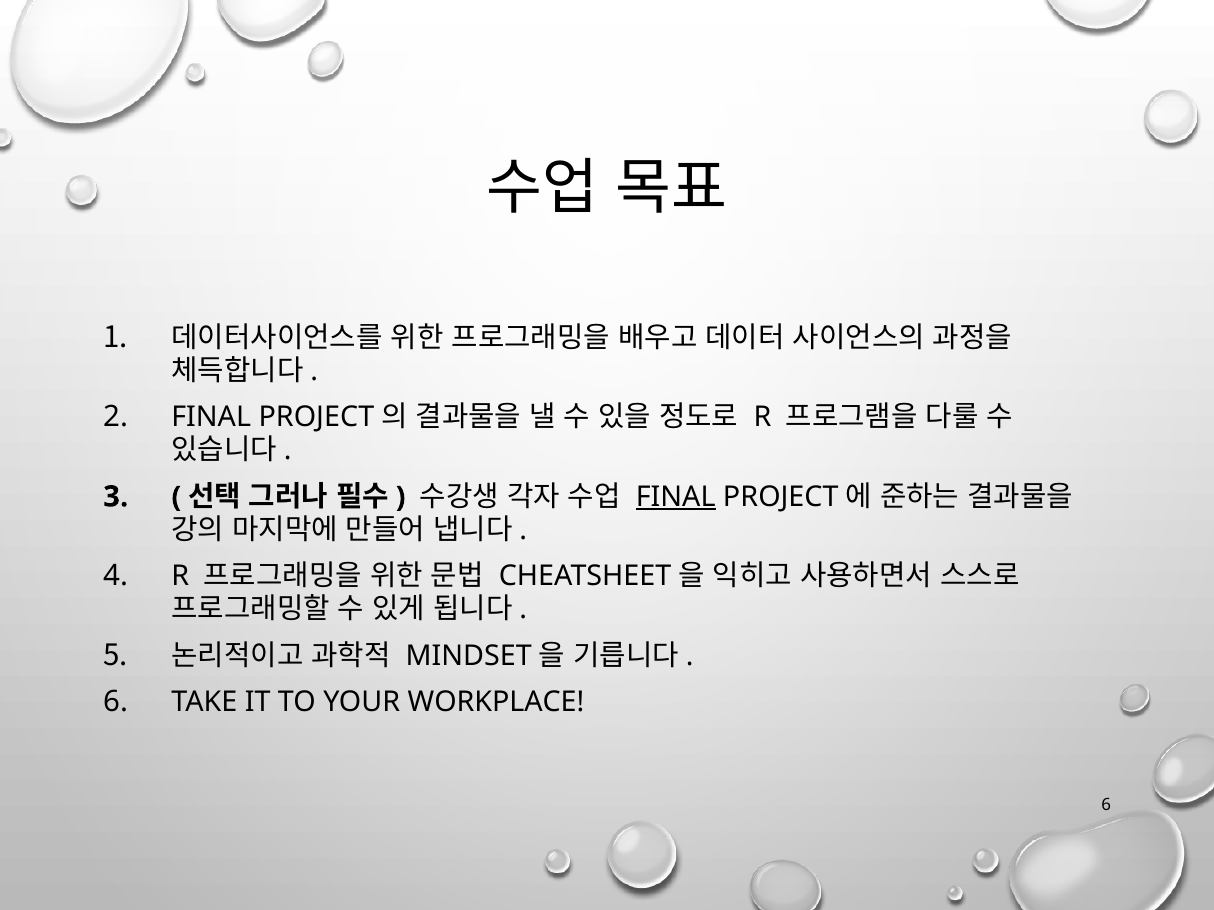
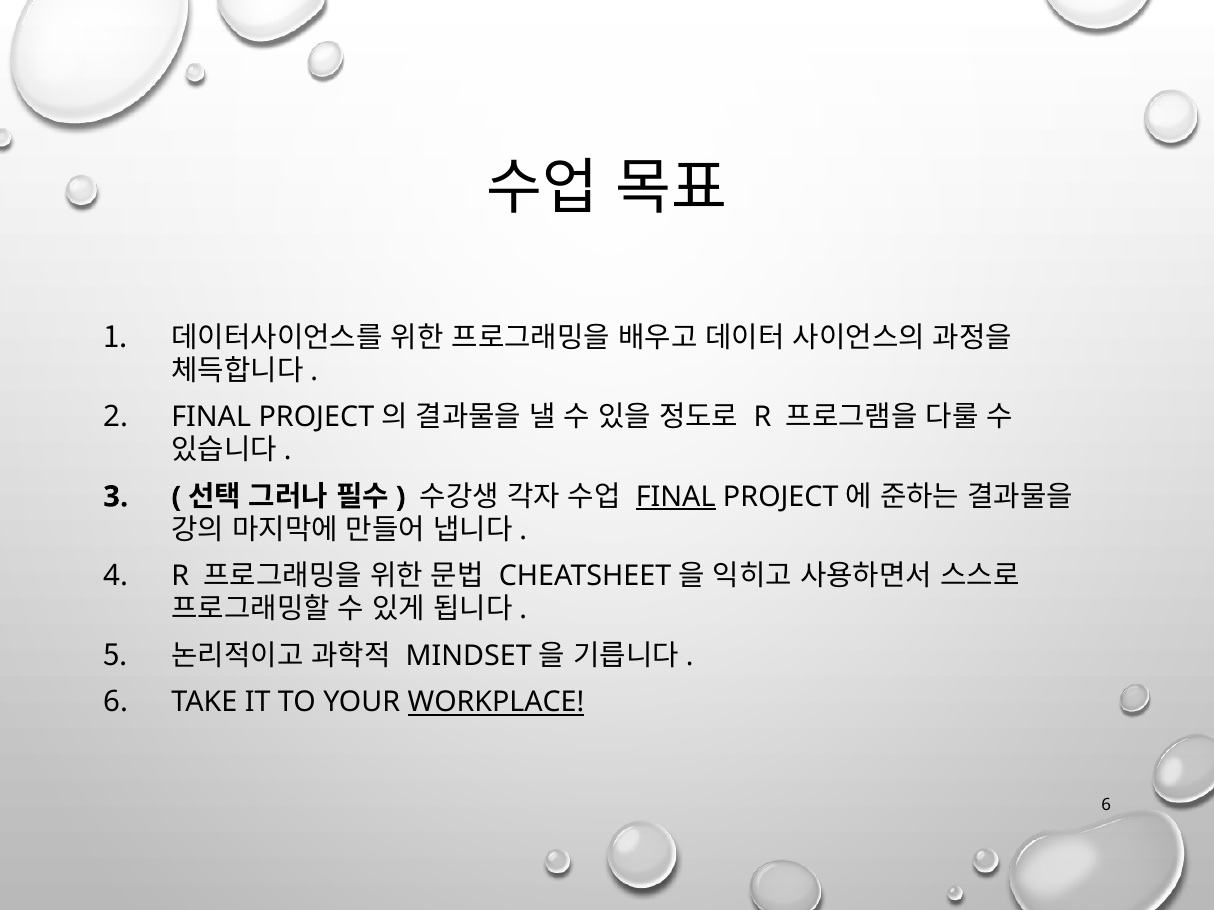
WORKPLACE underline: none -> present
